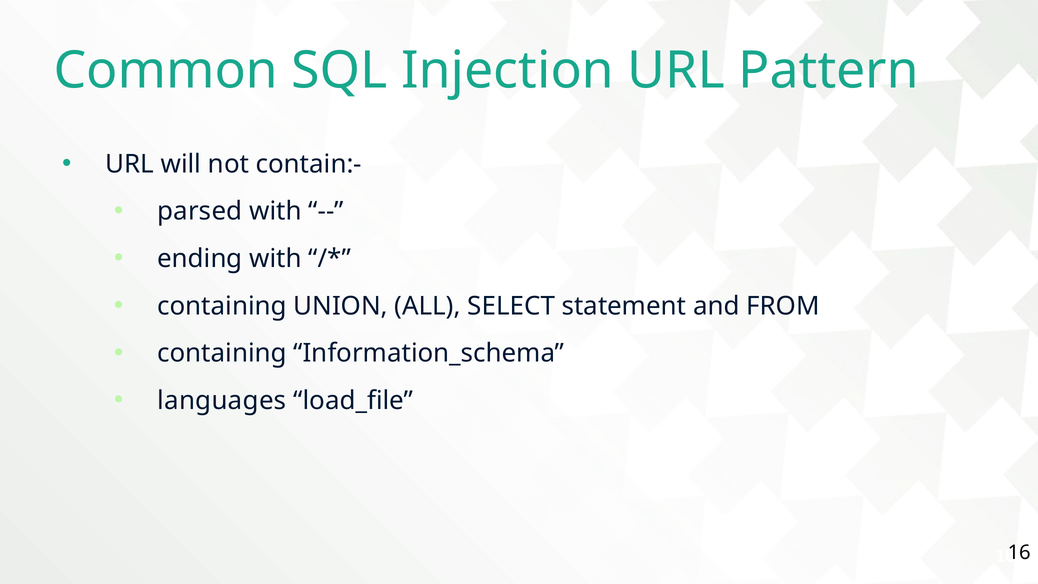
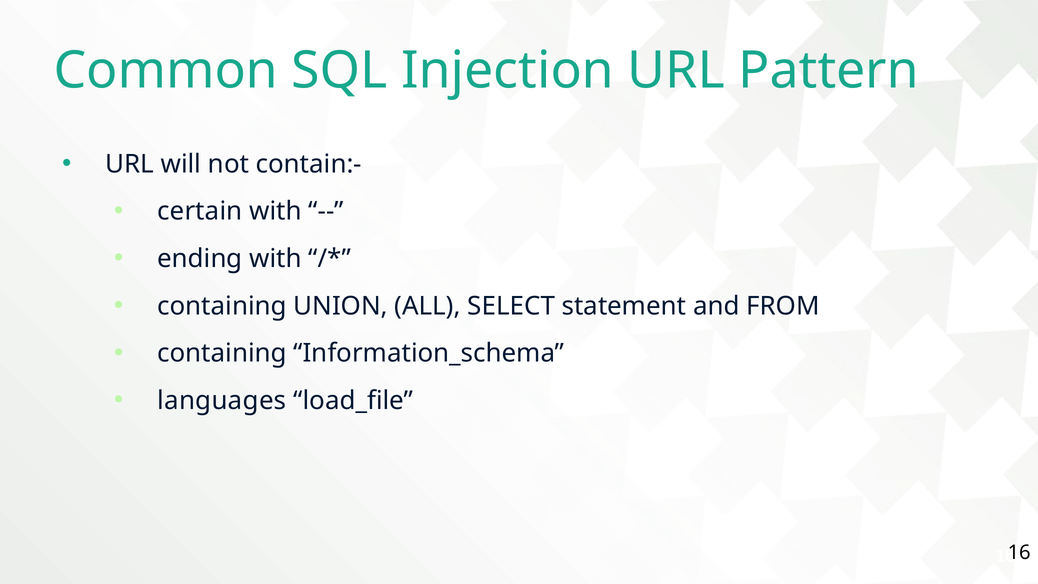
parsed: parsed -> certain
